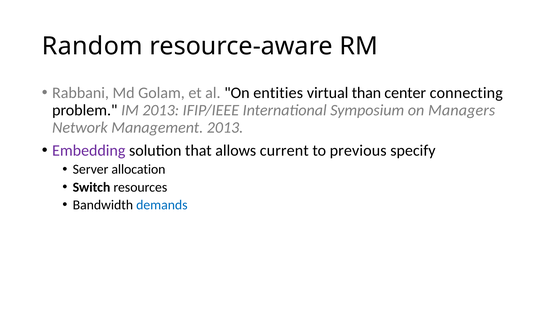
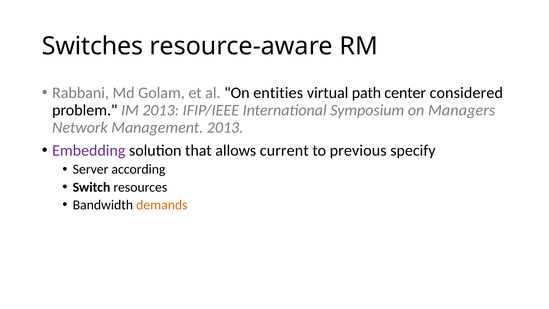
Random: Random -> Switches
than: than -> path
connecting: connecting -> considered
allocation: allocation -> according
demands colour: blue -> orange
